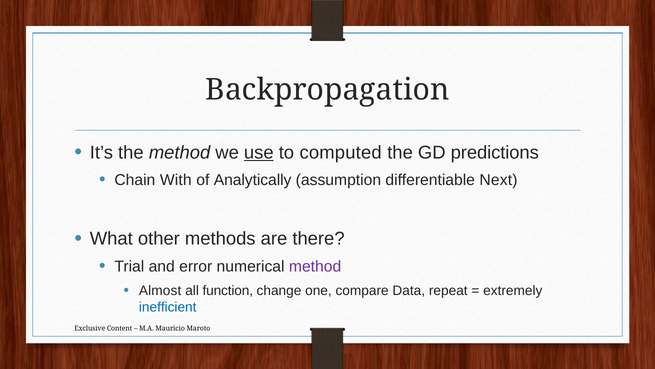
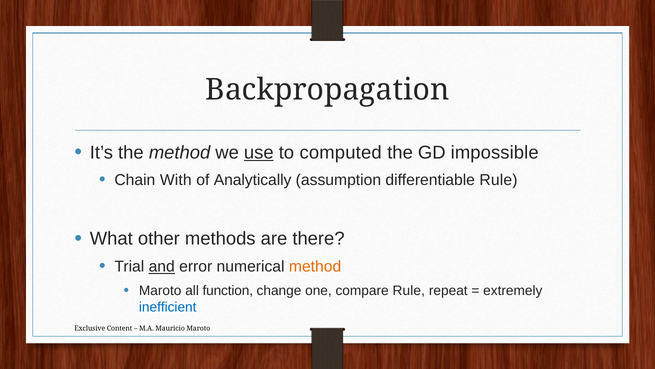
predictions: predictions -> impossible
differentiable Next: Next -> Rule
and underline: none -> present
method at (315, 266) colour: purple -> orange
Almost at (160, 290): Almost -> Maroto
compare Data: Data -> Rule
